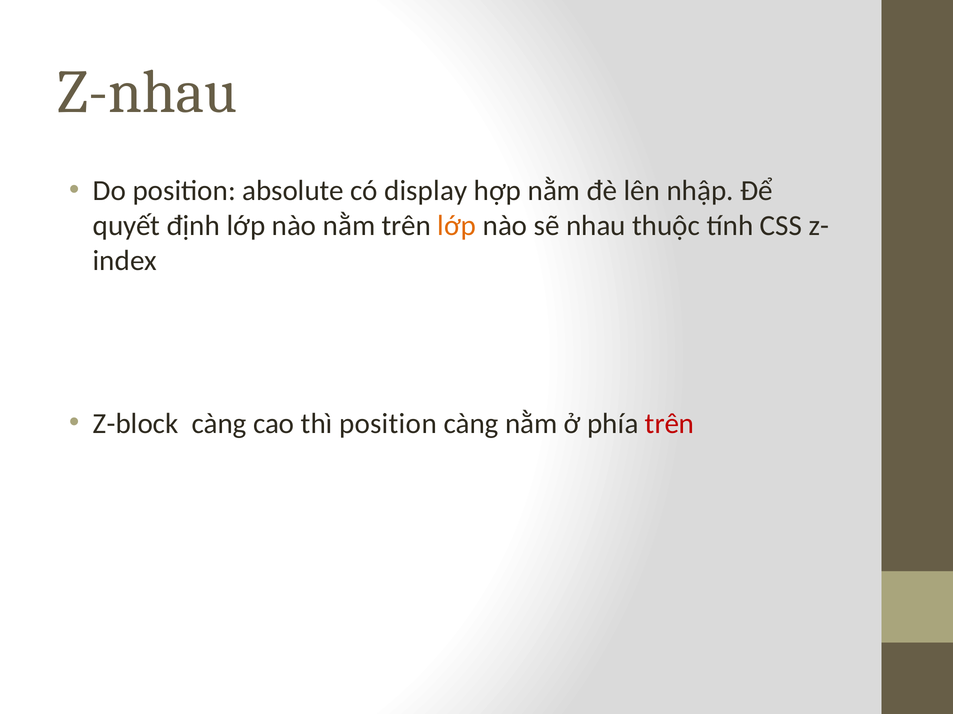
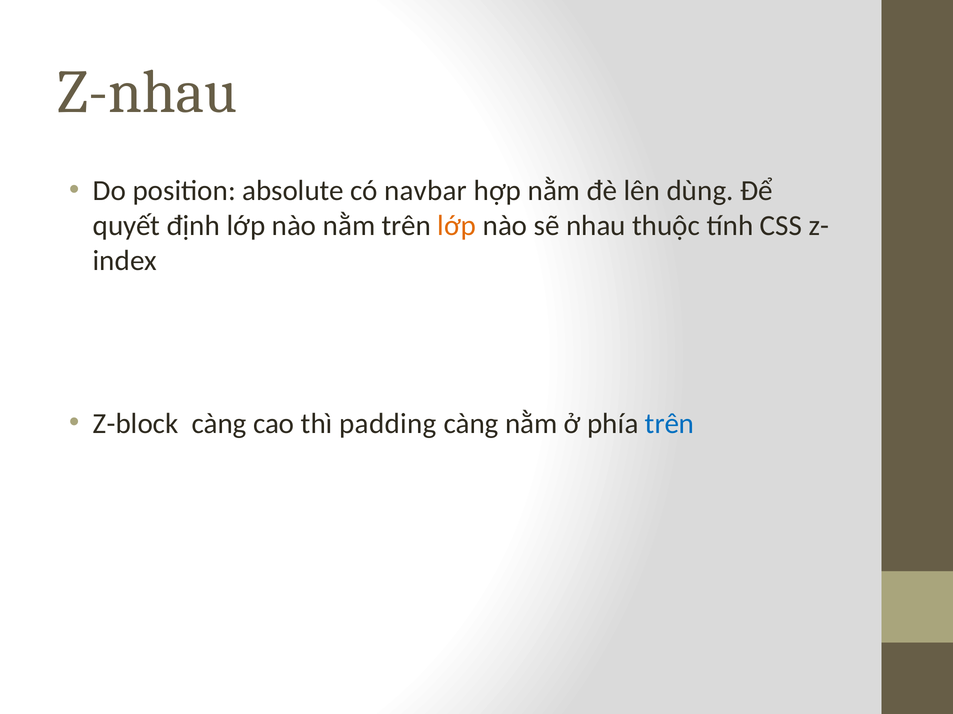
display: display -> navbar
nhập: nhập -> dùng
thì position: position -> padding
trên at (670, 424) colour: red -> blue
